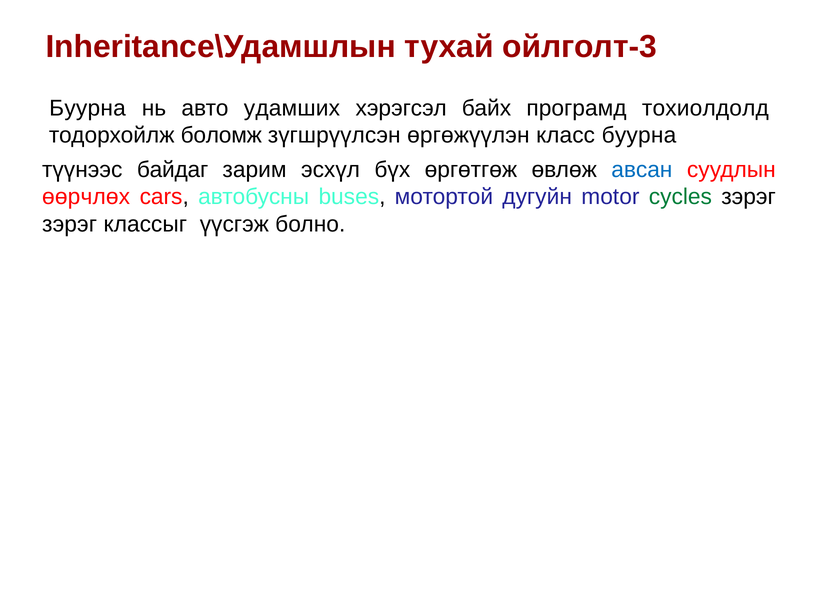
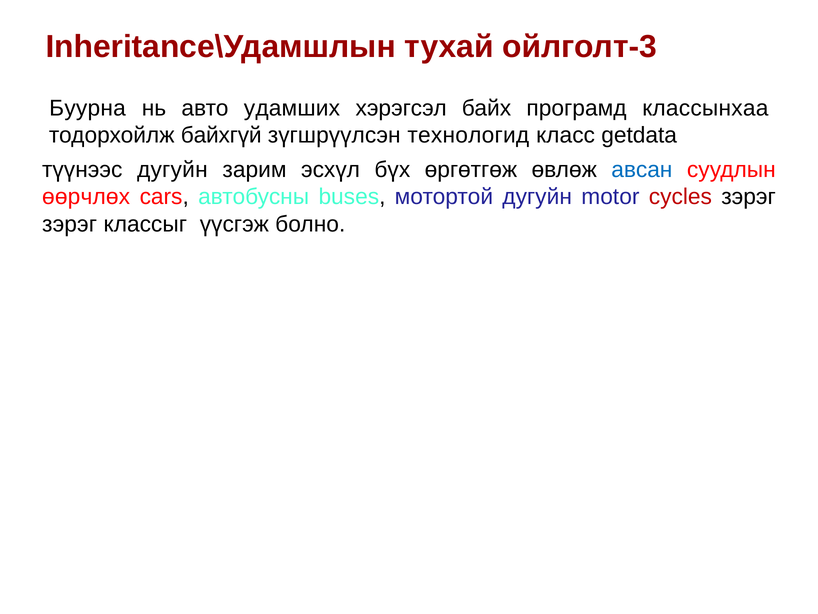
тохиолдолд: тохиолдолд -> классынхаа
боломж: боломж -> байхгүй
өргөжүүлэн: өргөжүүлэн -> технологид
класс буурна: буурна -> getdata
түүнээс байдаг: байдаг -> дугуйн
cycles colour: green -> red
